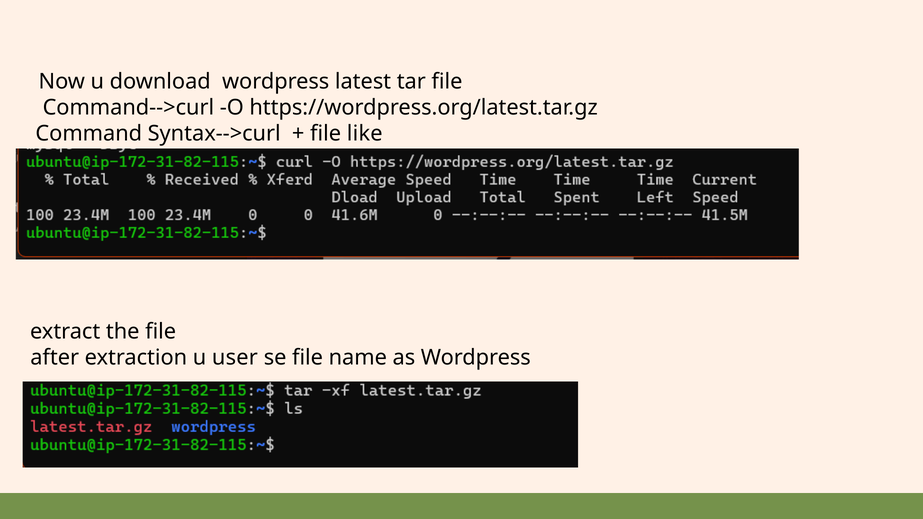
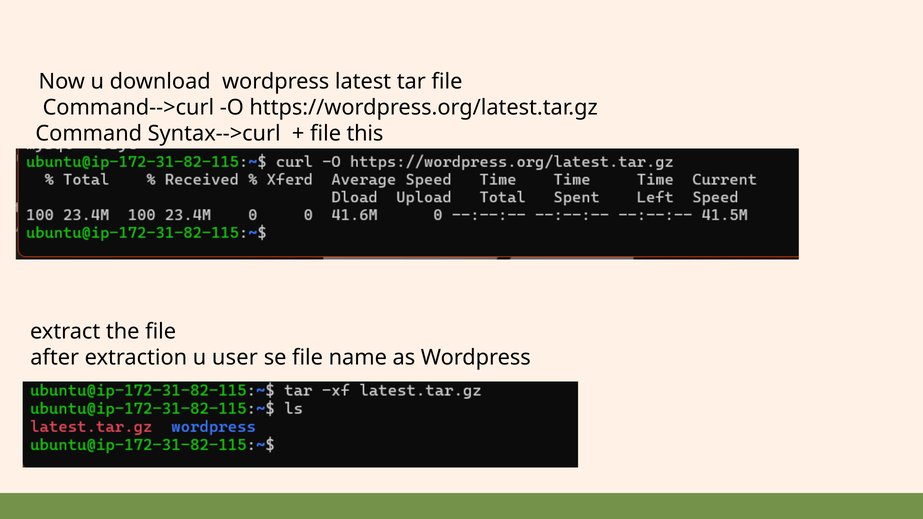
like: like -> this
